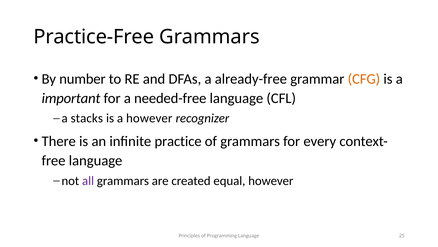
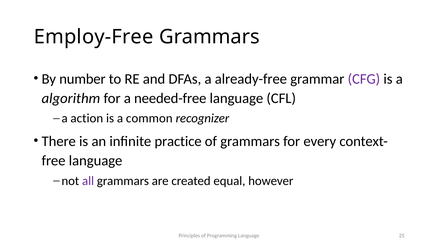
Practice-Free: Practice-Free -> Employ-Free
CFG colour: orange -> purple
important: important -> algorithm
stacks: stacks -> action
a however: however -> common
